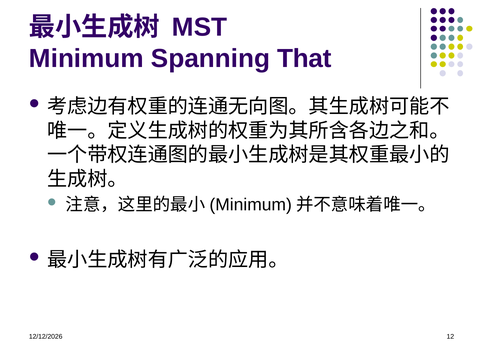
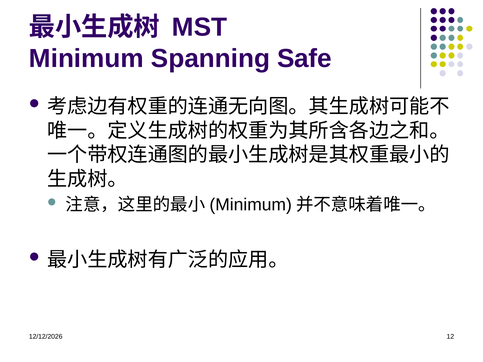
That: That -> Safe
